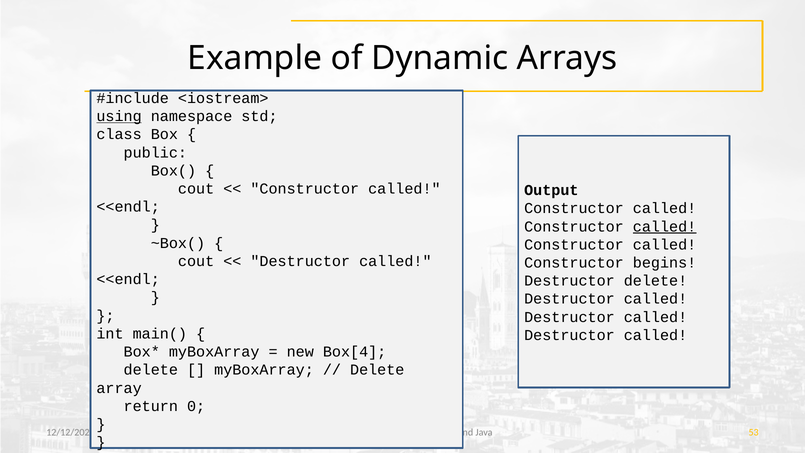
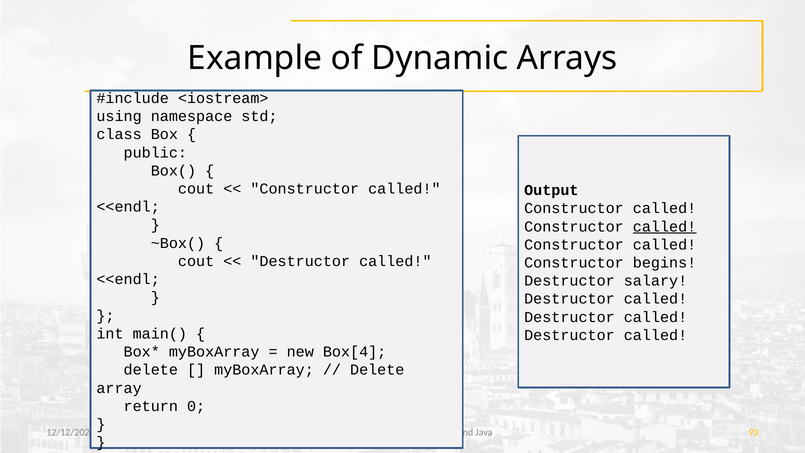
using underline: present -> none
Destructor delete: delete -> salary
53: 53 -> 93
